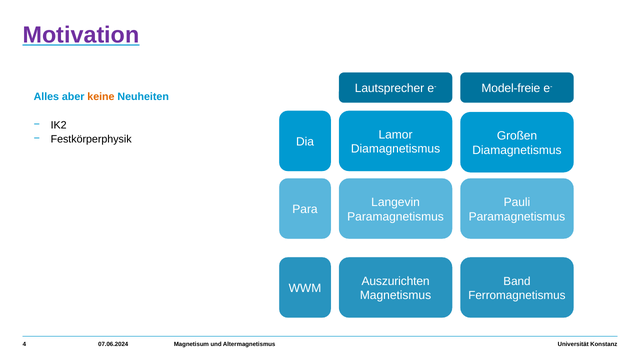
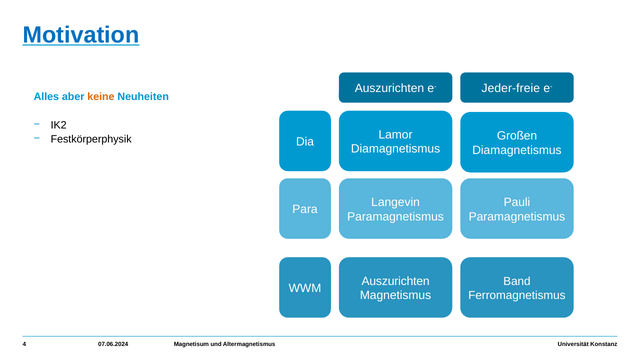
Motivation colour: purple -> blue
Lautsprecher at (389, 88): Lautsprecher -> Auszurichten
Model-freie: Model-freie -> Jeder-freie
